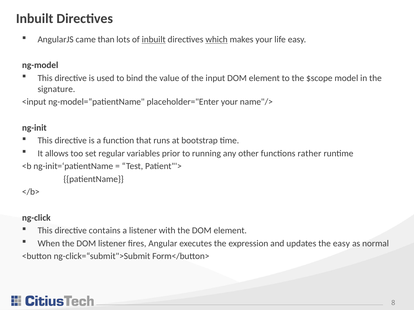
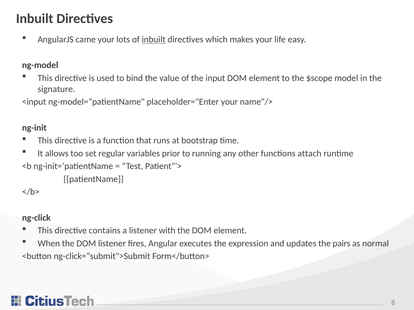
came than: than -> your
which underline: present -> none
rather: rather -> attach
the easy: easy -> pairs
